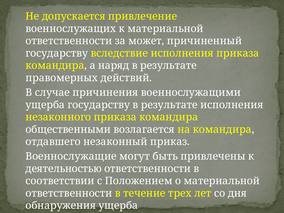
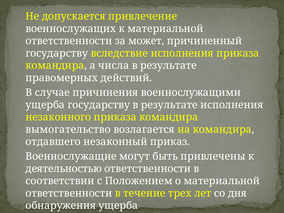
наряд: наряд -> числа
общественными: общественными -> вымогательство
